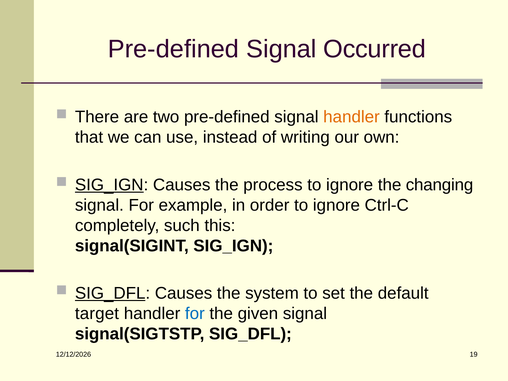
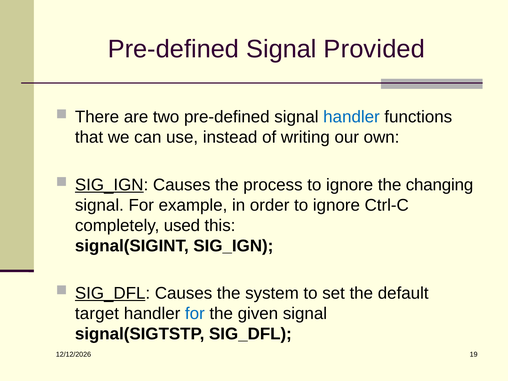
Occurred: Occurred -> Provided
handler at (351, 117) colour: orange -> blue
such: such -> used
